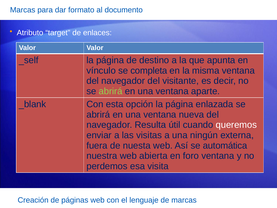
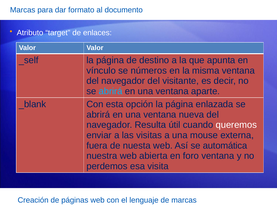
completa: completa -> números
abrirá at (111, 91) colour: light green -> light blue
ningún: ningún -> mouse
